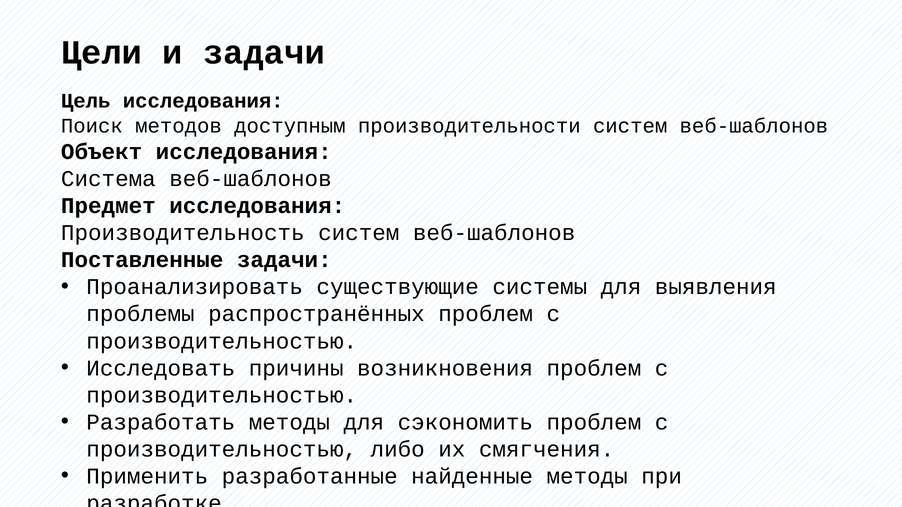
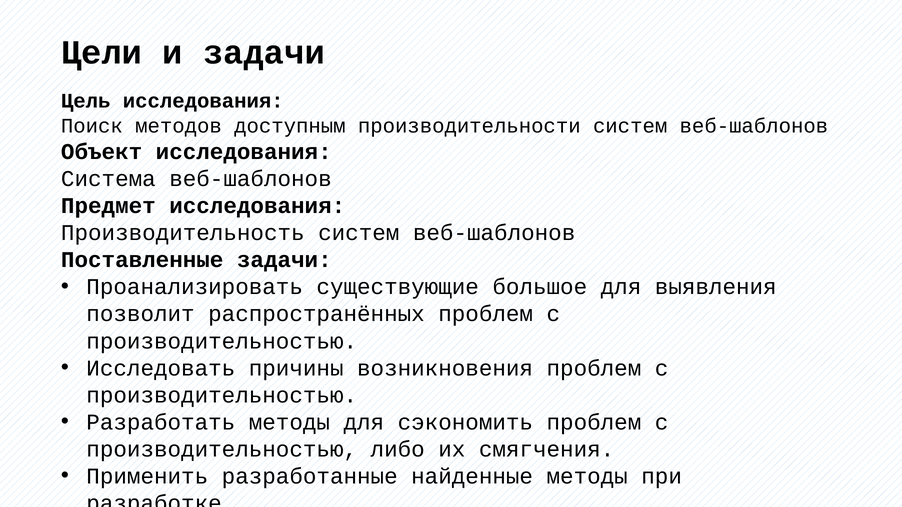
системы: системы -> большое
проблемы: проблемы -> позволит
